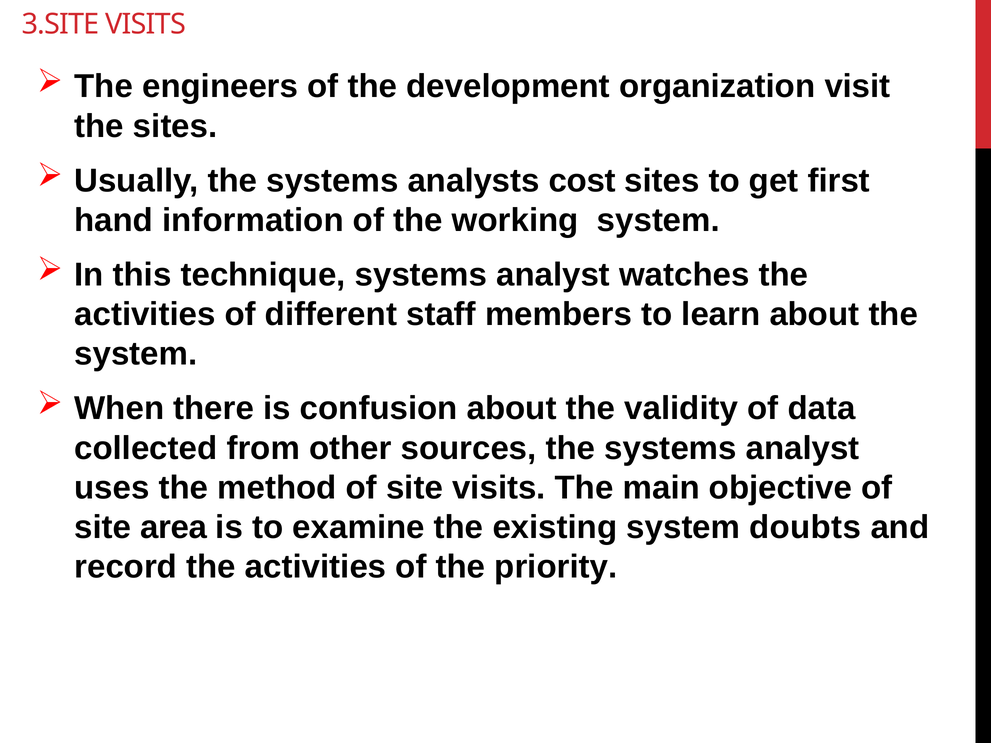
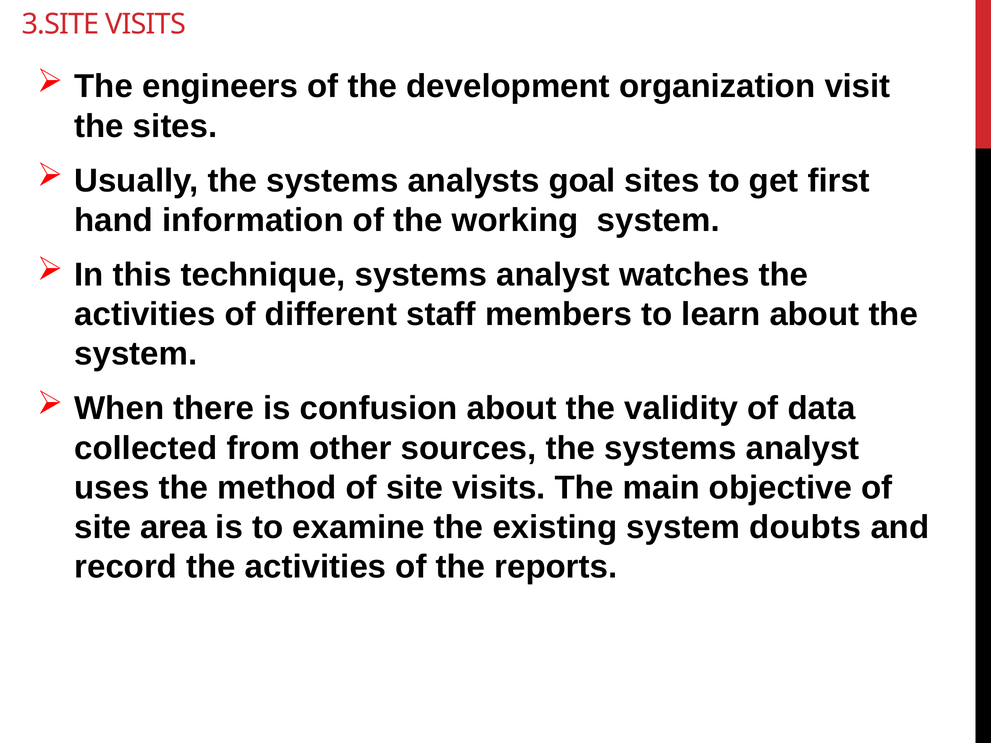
cost: cost -> goal
priority: priority -> reports
